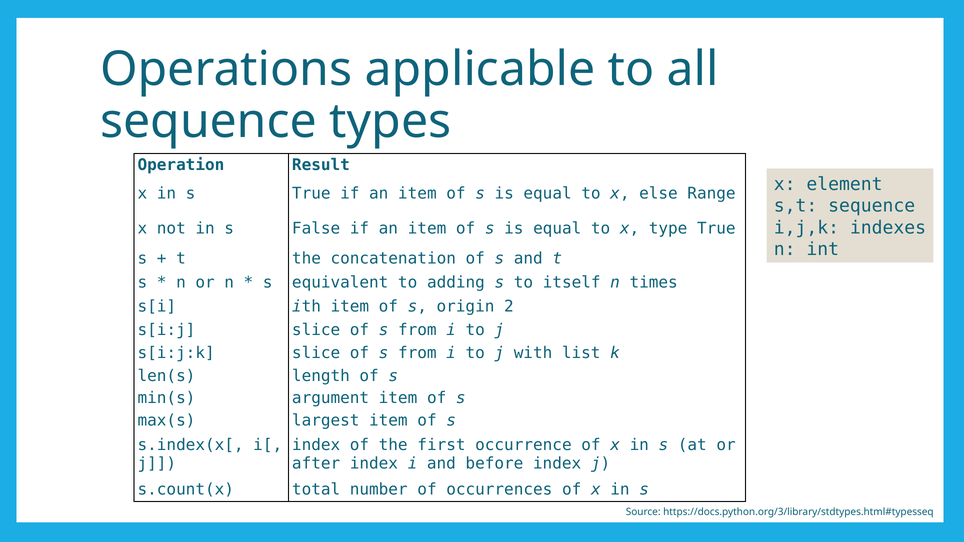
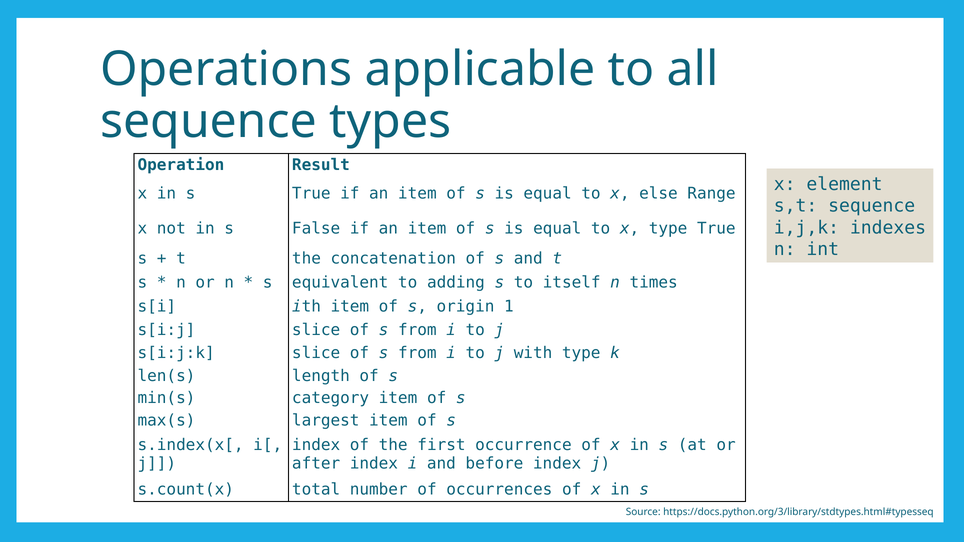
2: 2 -> 1
with list: list -> type
argument: argument -> category
